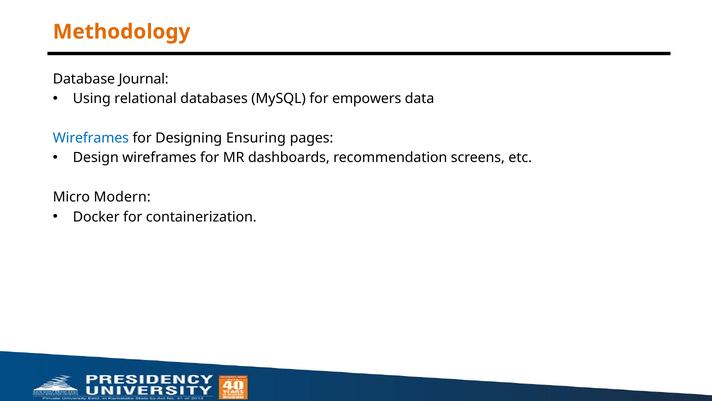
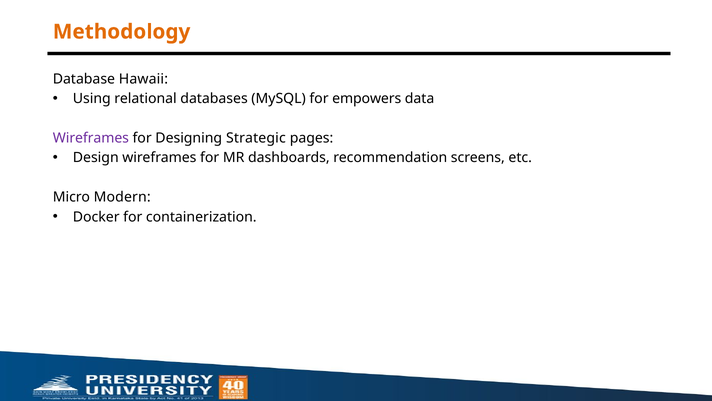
Journal: Journal -> Hawaii
Wireframes at (91, 138) colour: blue -> purple
Ensuring: Ensuring -> Strategic
